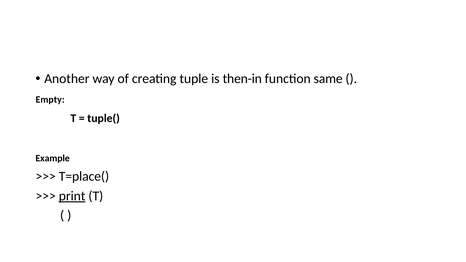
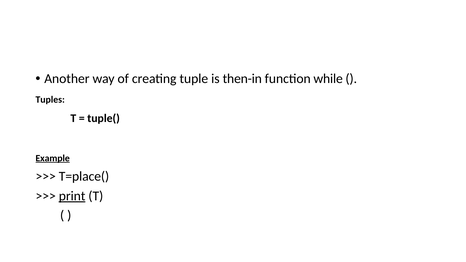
same: same -> while
Empty: Empty -> Tuples
Example underline: none -> present
